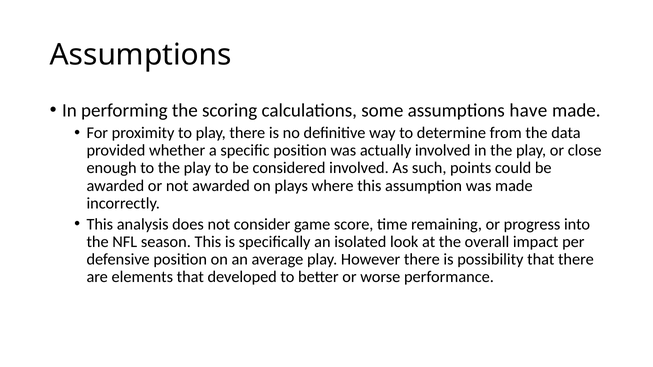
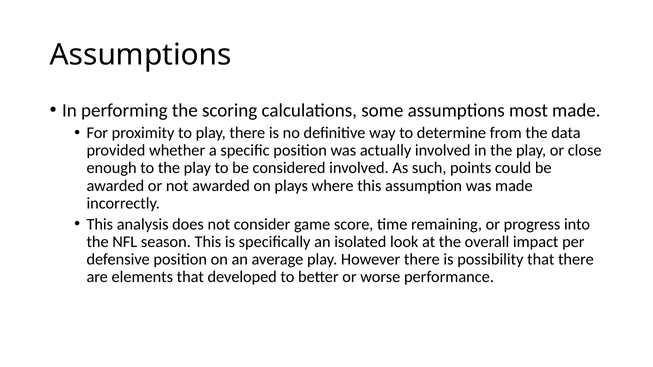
have: have -> most
